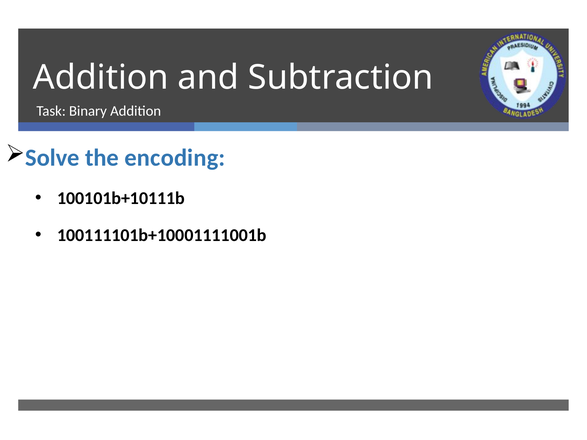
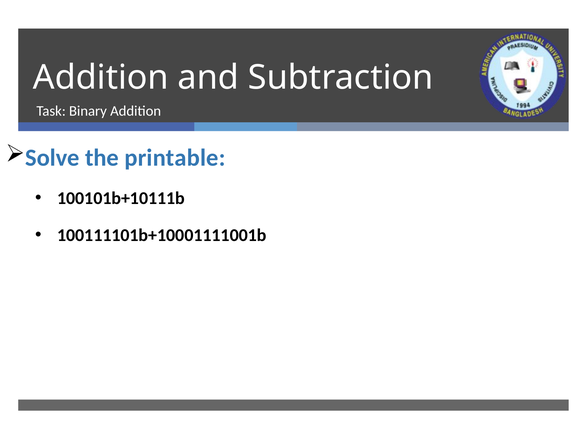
encoding: encoding -> printable
